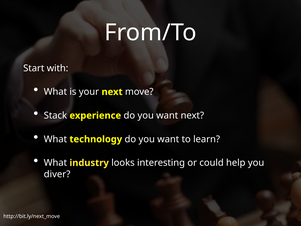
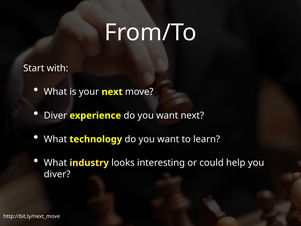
Stack at (55, 115): Stack -> Diver
